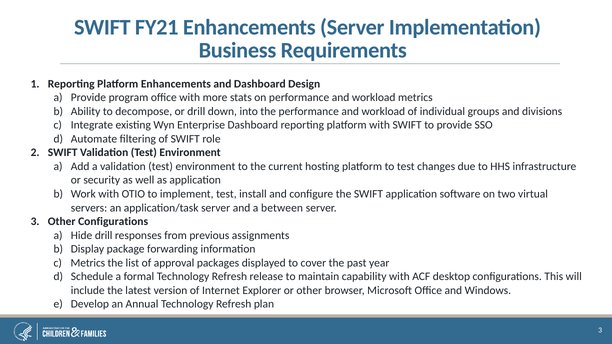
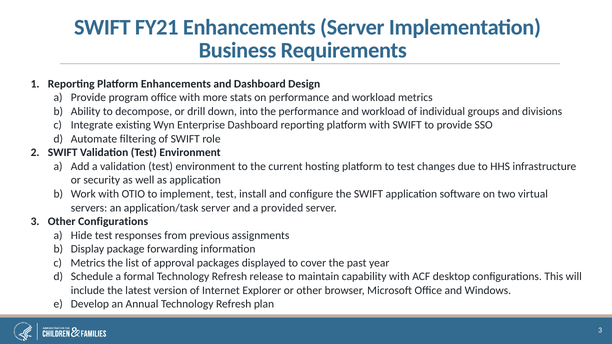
between: between -> provided
Hide drill: drill -> test
